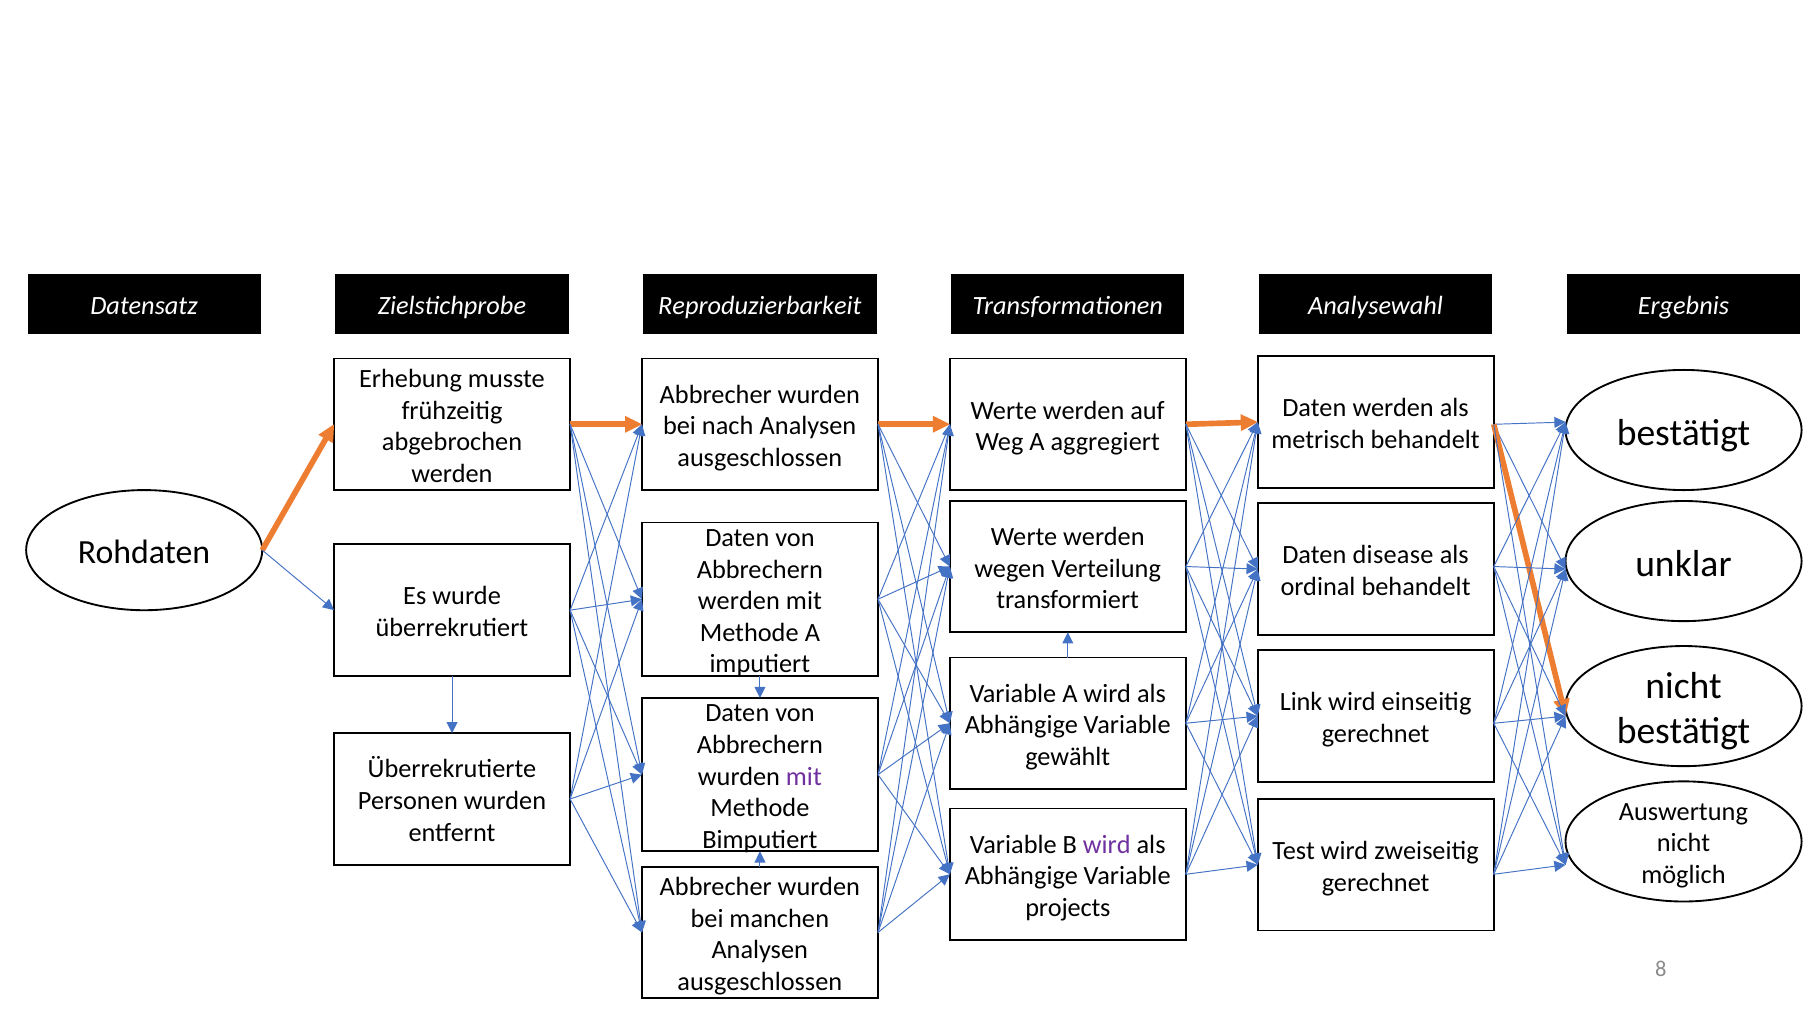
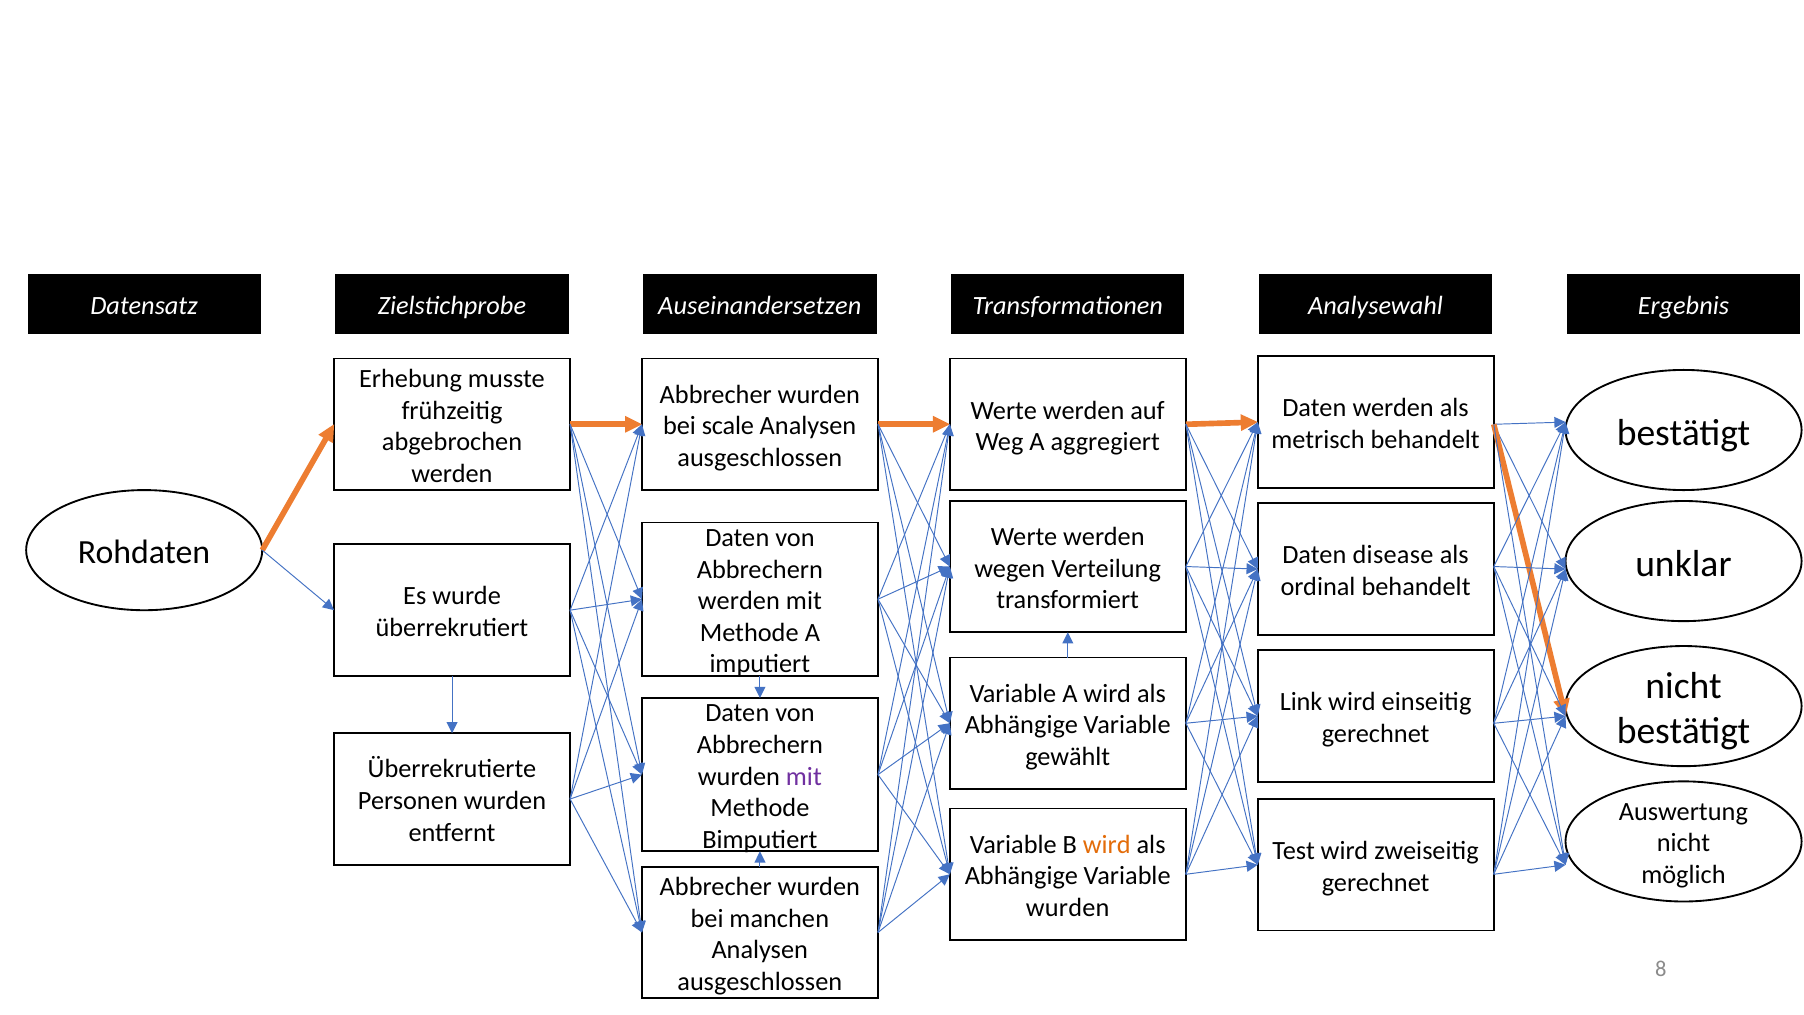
Reproduzierbarkeit: Reproduzierbarkeit -> Auseinandersetzen
nach: nach -> scale
wird at (1107, 844) colour: purple -> orange
projects at (1068, 907): projects -> wurden
